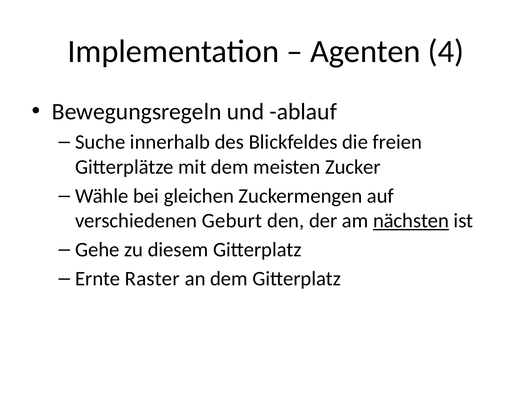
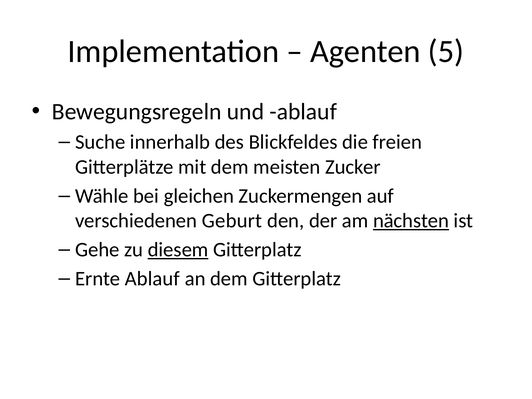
4: 4 -> 5
diesem underline: none -> present
Ernte Raster: Raster -> Ablauf
